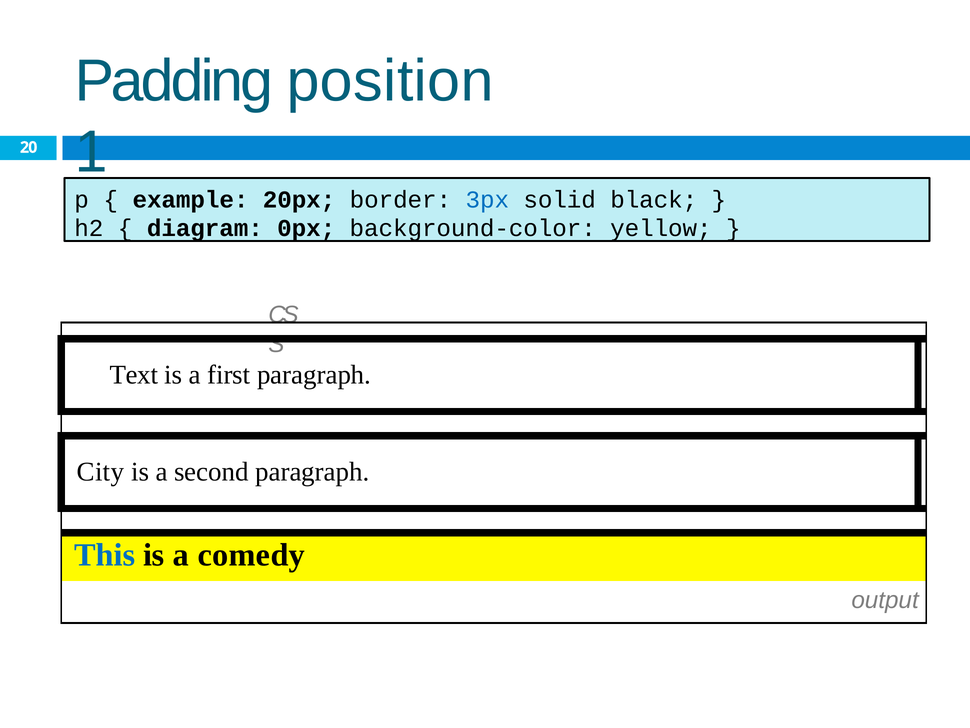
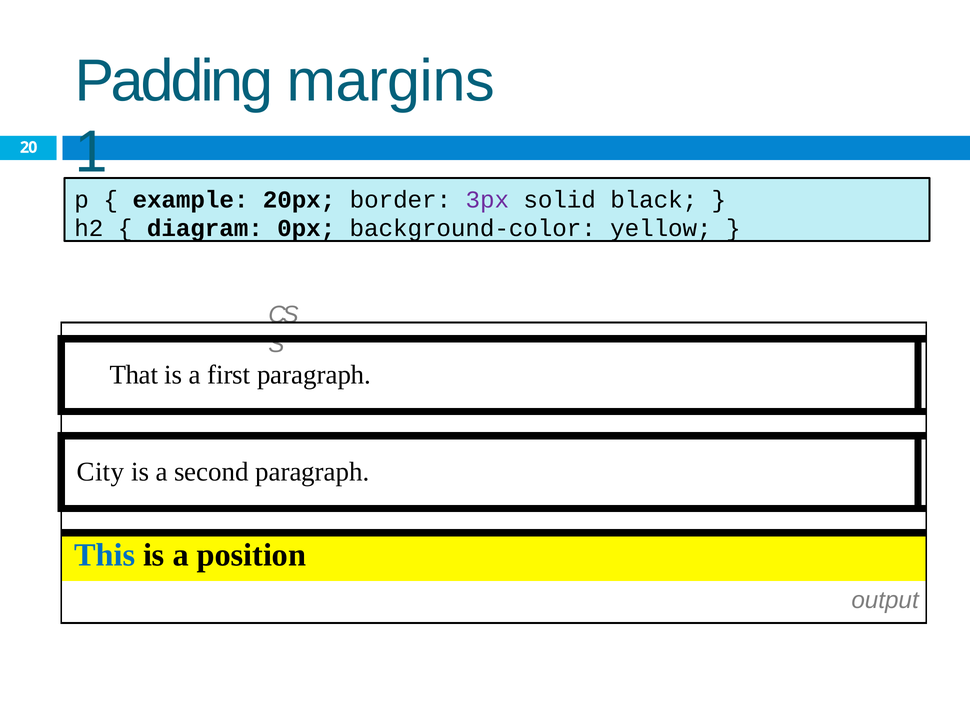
position: position -> margins
3px colour: blue -> purple
Text: Text -> That
comedy: comedy -> position
